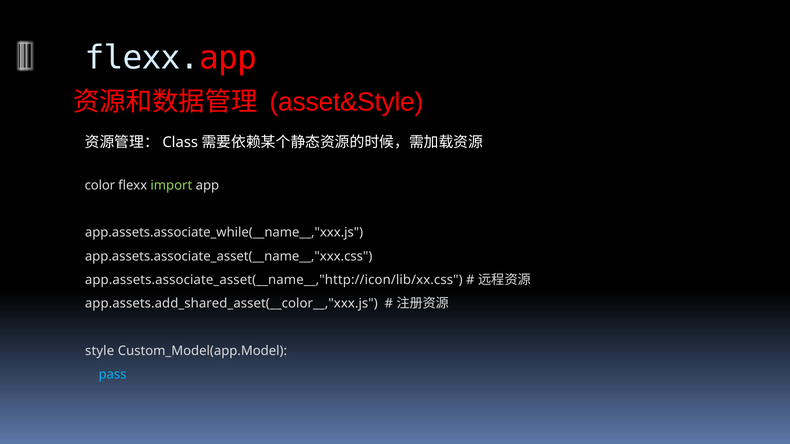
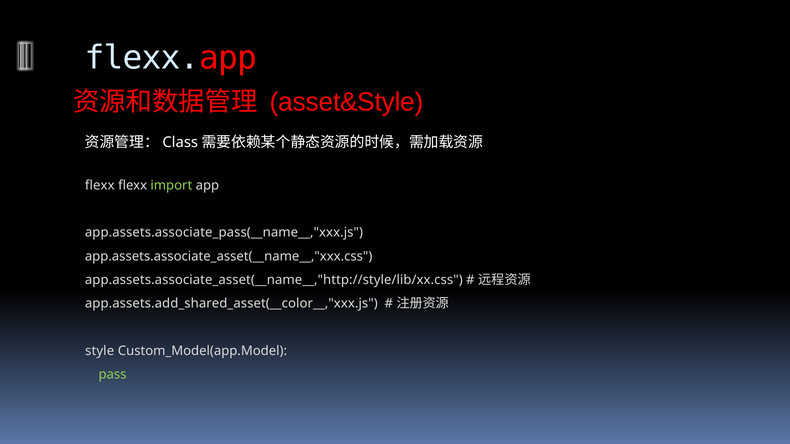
color at (100, 185): color -> flexx
app.assets.associate_while(__name__,"xxx.js: app.assets.associate_while(__name__,"xxx.js -> app.assets.associate_pass(__name__,"xxx.js
app.assets.associate_asset(__name__,"http://icon/lib/xx.css: app.assets.associate_asset(__name__,"http://icon/lib/xx.css -> app.assets.associate_asset(__name__,"http://style/lib/xx.css
pass colour: light blue -> light green
